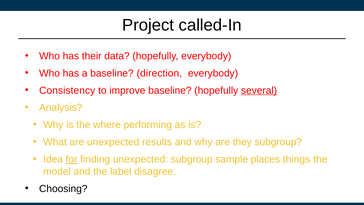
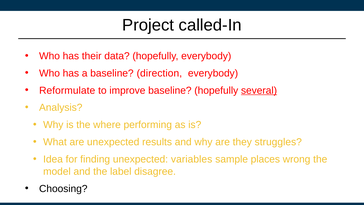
Consistency: Consistency -> Reformulate
they subgroup: subgroup -> struggles
for underline: present -> none
unexpected subgroup: subgroup -> variables
things: things -> wrong
